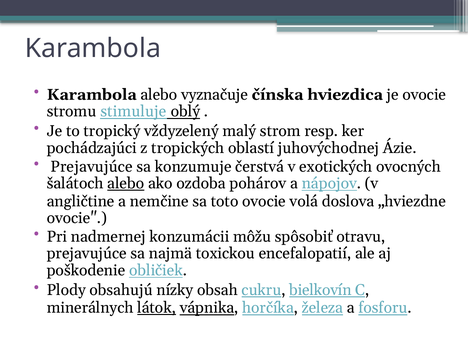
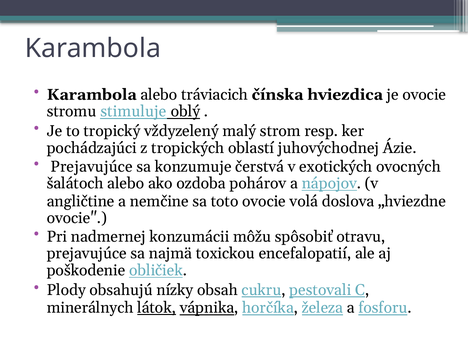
vyznačuje: vyznačuje -> tráviacich
alebo at (126, 183) underline: present -> none
bielkovín: bielkovín -> pestovali
